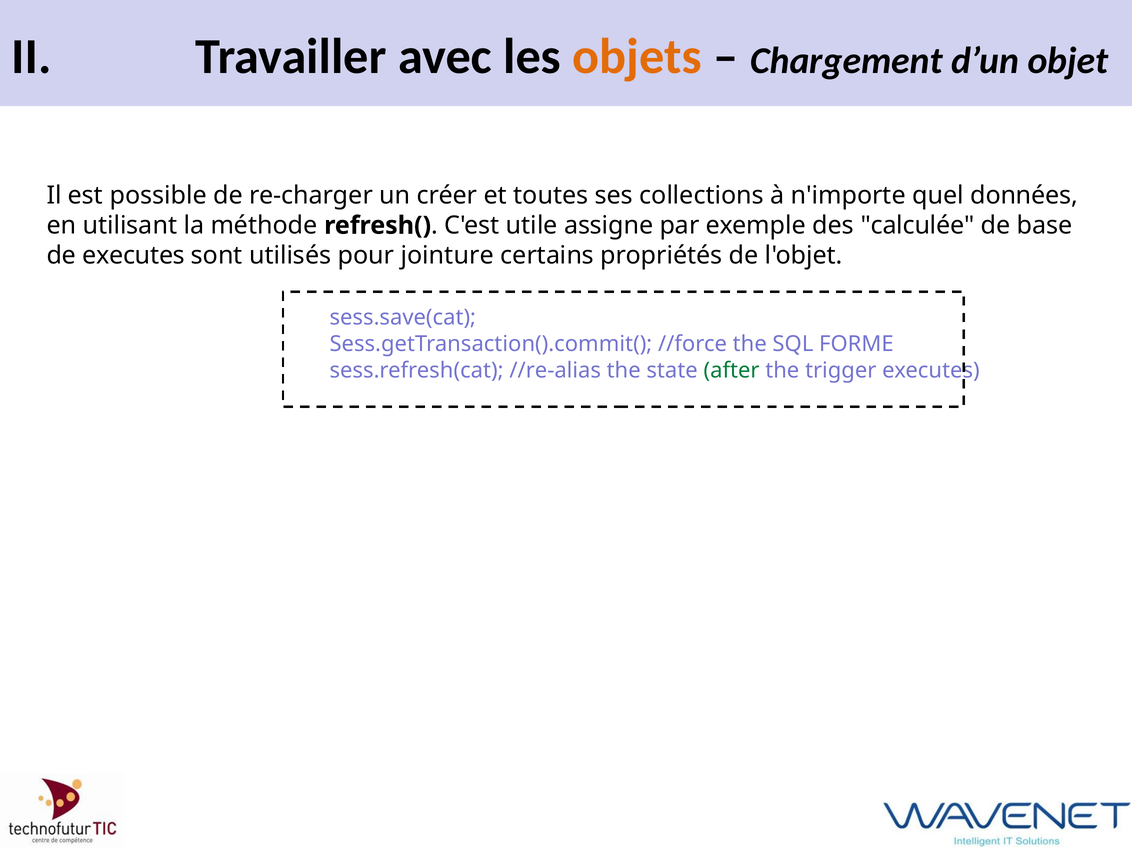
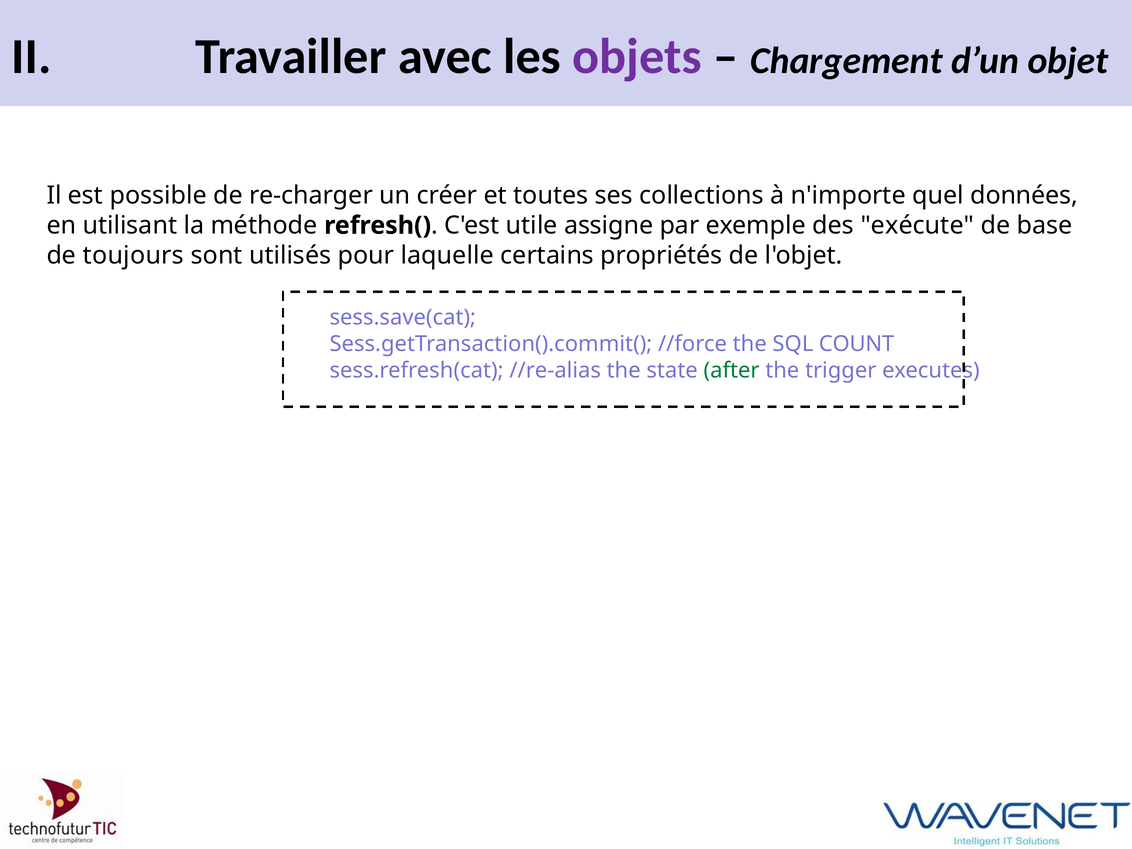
objets colour: orange -> purple
calculée: calculée -> exécute
de executes: executes -> toujours
jointure: jointure -> laquelle
FORME: FORME -> COUNT
